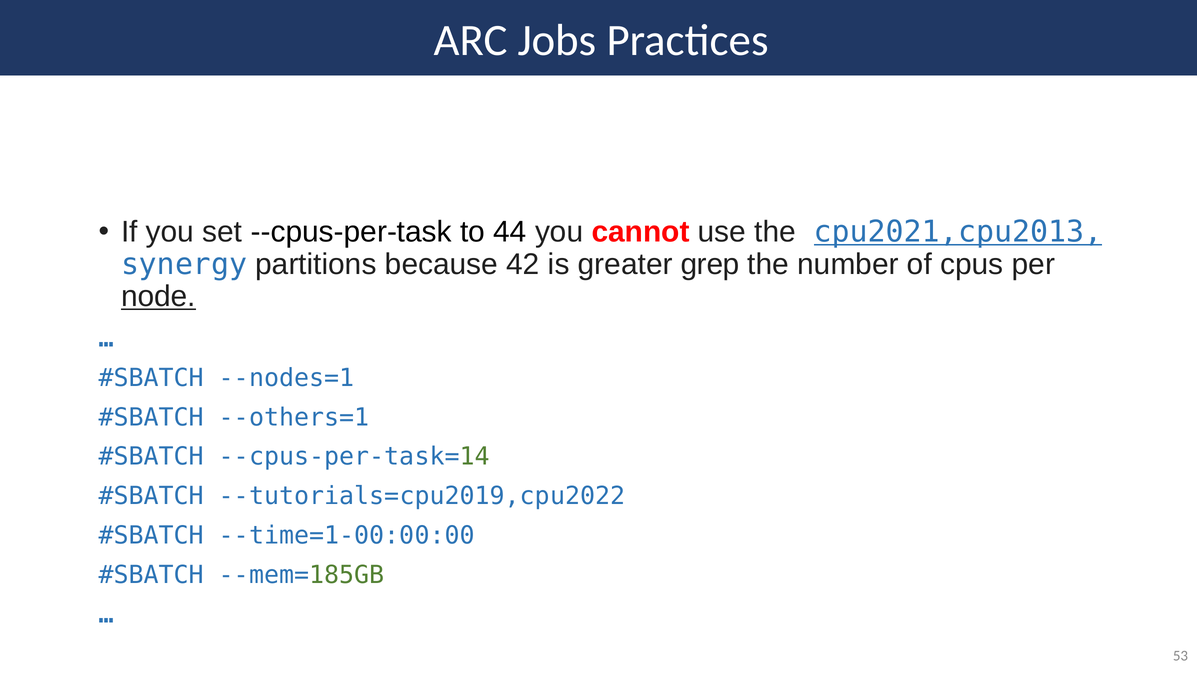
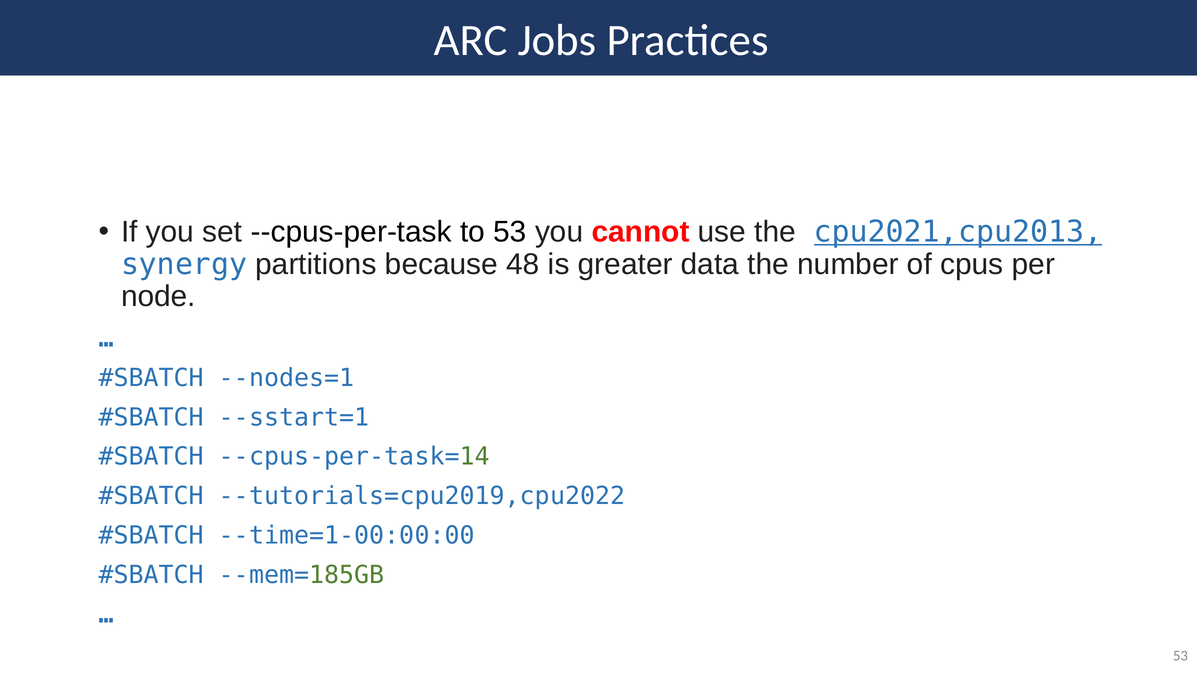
to 44: 44 -> 53
42: 42 -> 48
grep: grep -> data
node underline: present -> none
--others=1: --others=1 -> --sstart=1
